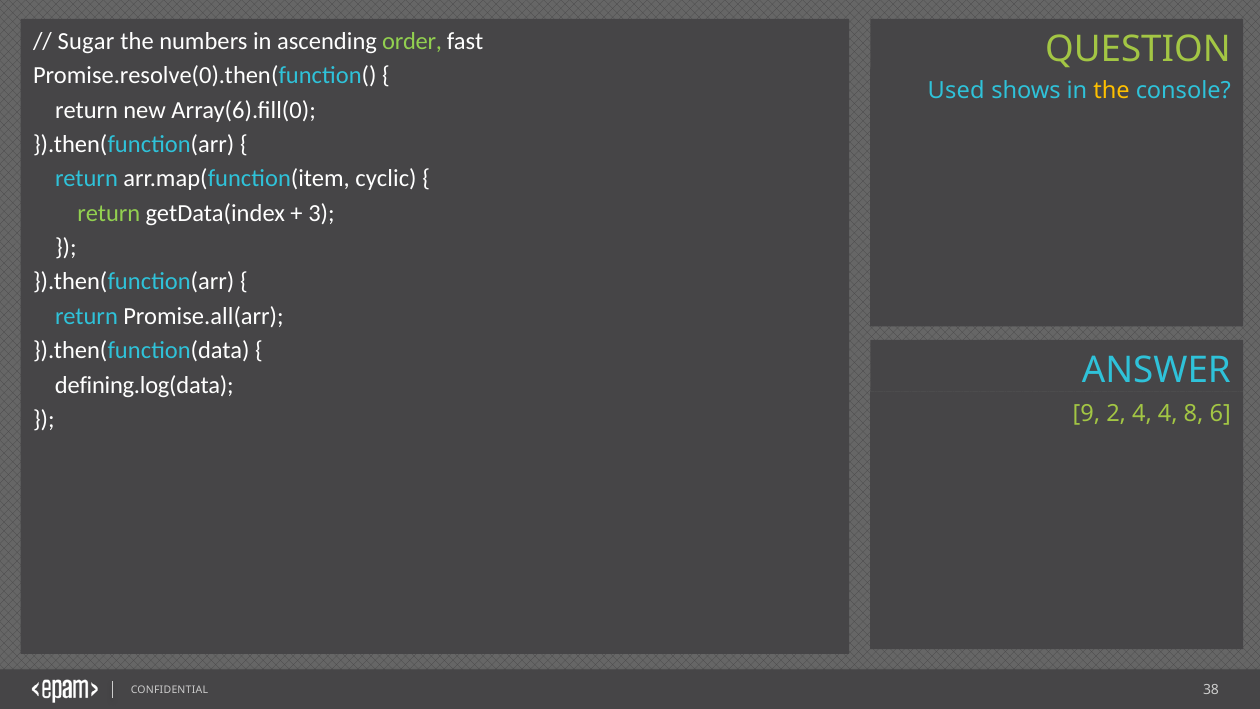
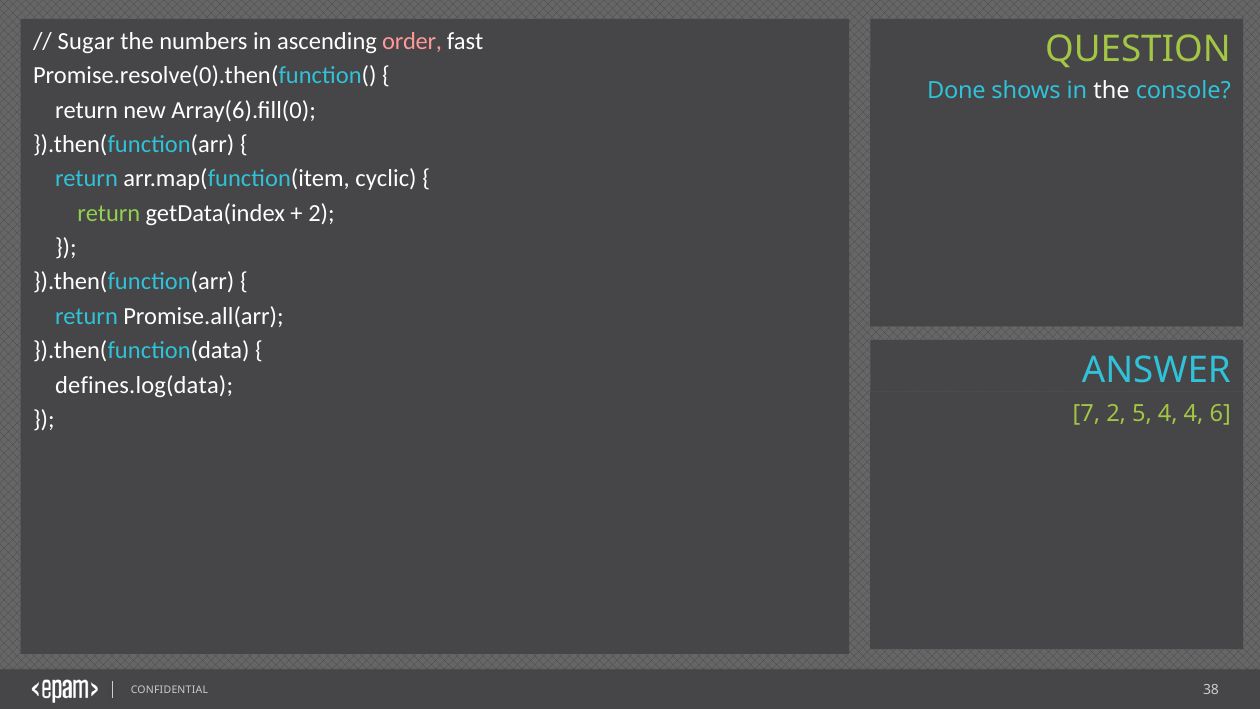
order colour: light green -> pink
Used: Used -> Done
the at (1112, 91) colour: yellow -> white
3 at (321, 213): 3 -> 2
defining.log(data: defining.log(data -> defines.log(data
9: 9 -> 7
2 4: 4 -> 5
4 8: 8 -> 4
